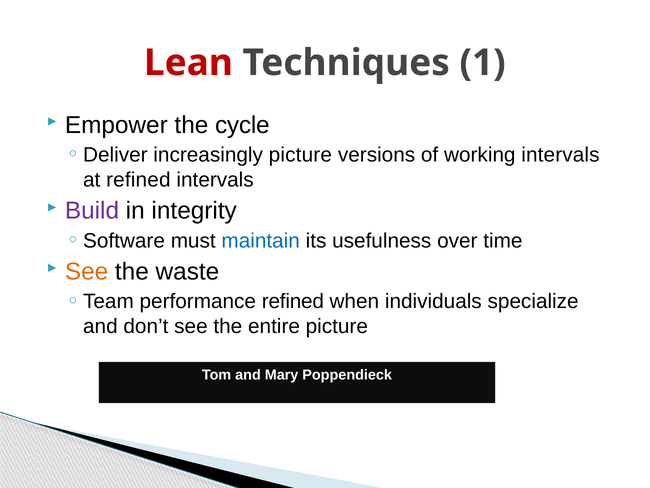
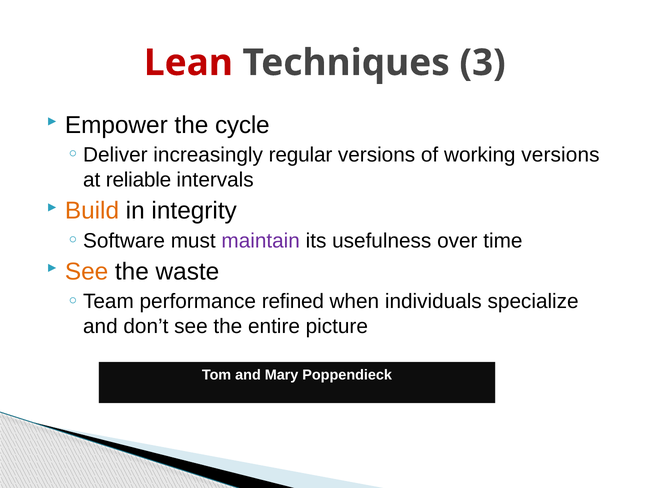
1: 1 -> 3
increasingly picture: picture -> regular
working intervals: intervals -> versions
at refined: refined -> reliable
Build colour: purple -> orange
maintain colour: blue -> purple
